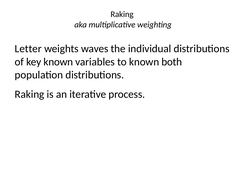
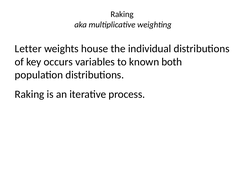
waves: waves -> house
key known: known -> occurs
